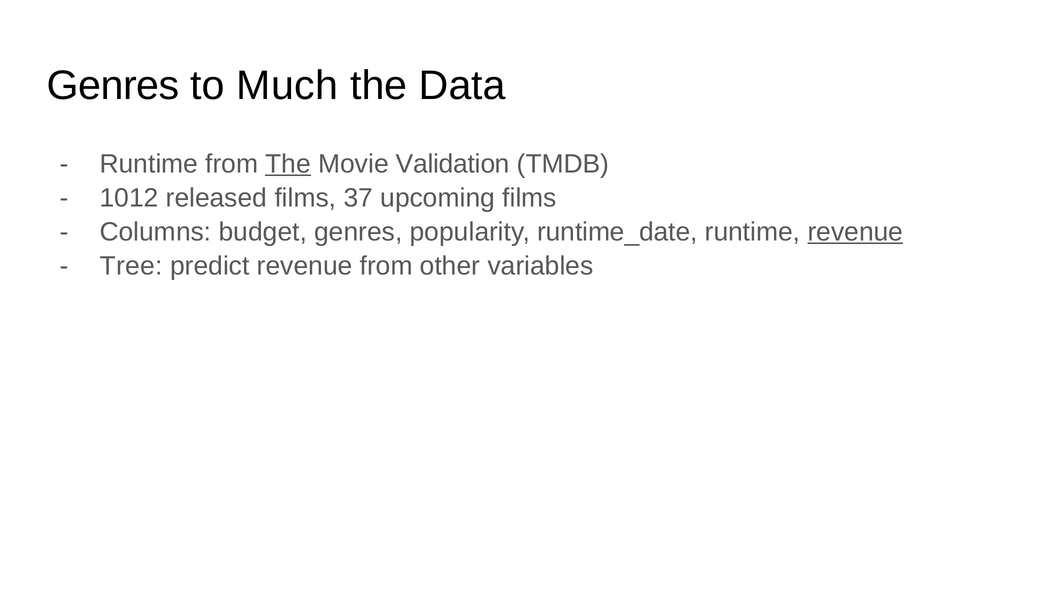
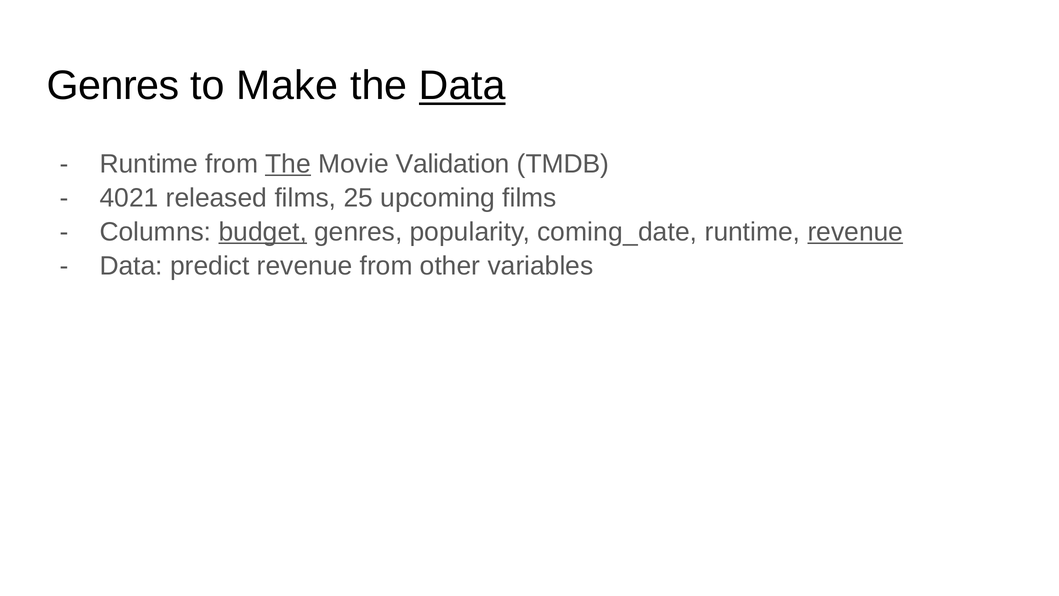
Much: Much -> Make
Data at (462, 86) underline: none -> present
1012: 1012 -> 4021
37: 37 -> 25
budget underline: none -> present
runtime_date: runtime_date -> coming_date
Tree at (131, 266): Tree -> Data
